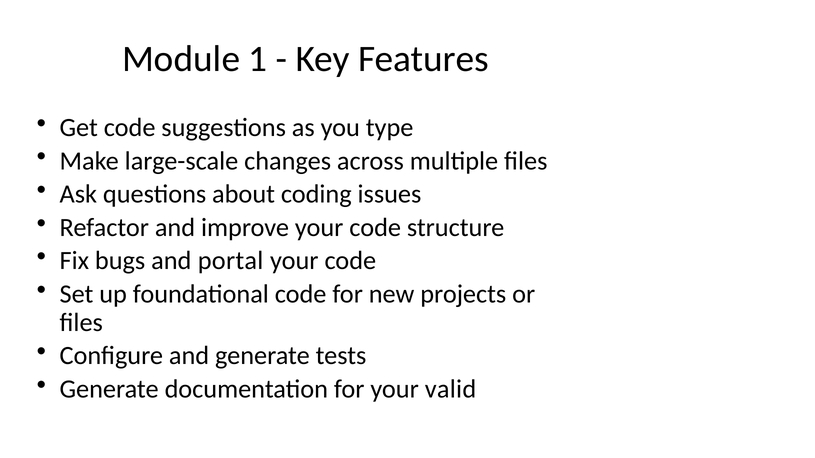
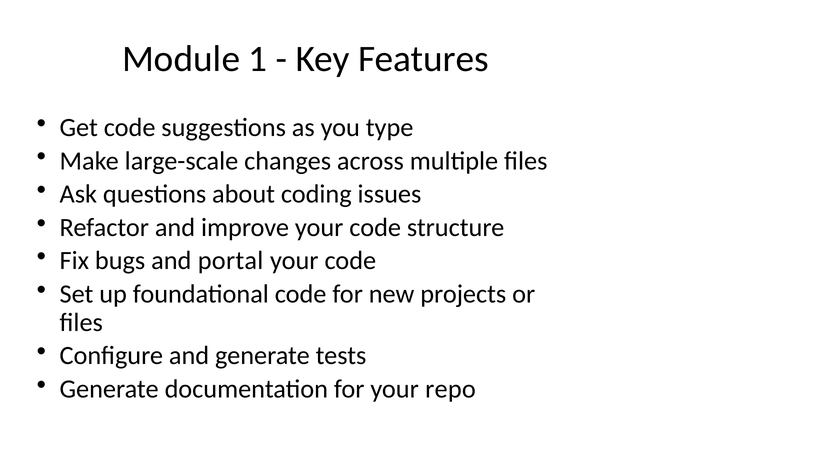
valid: valid -> repo
